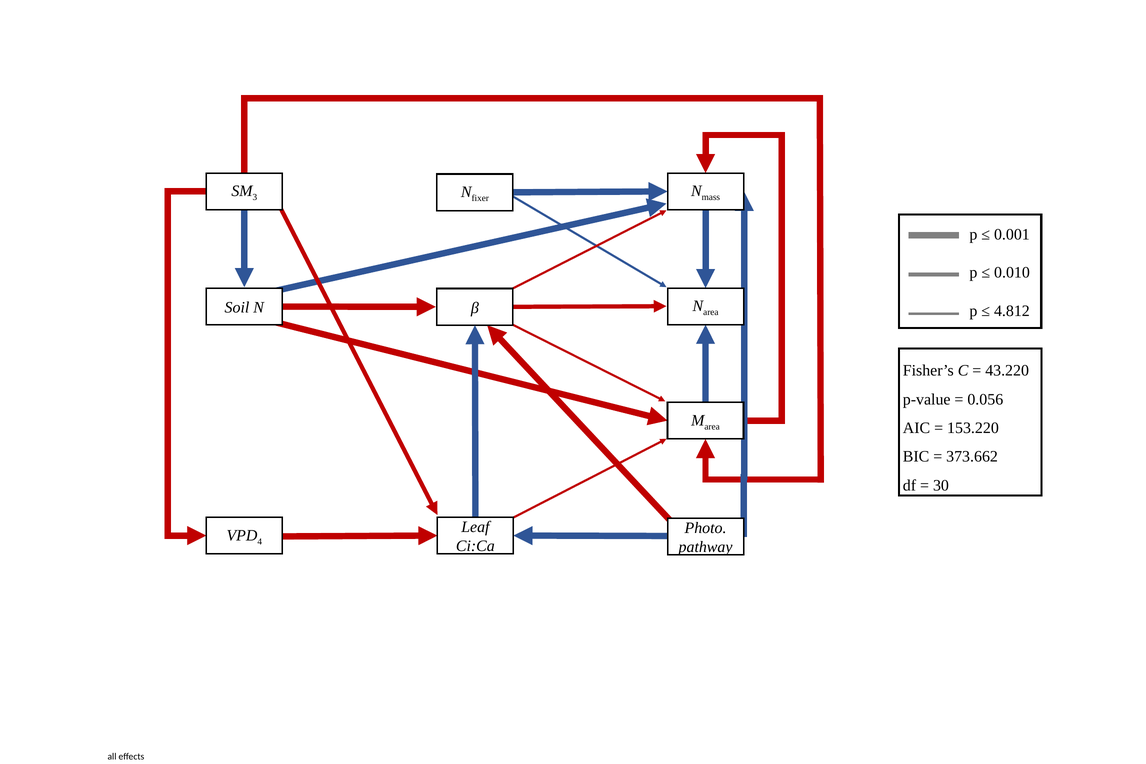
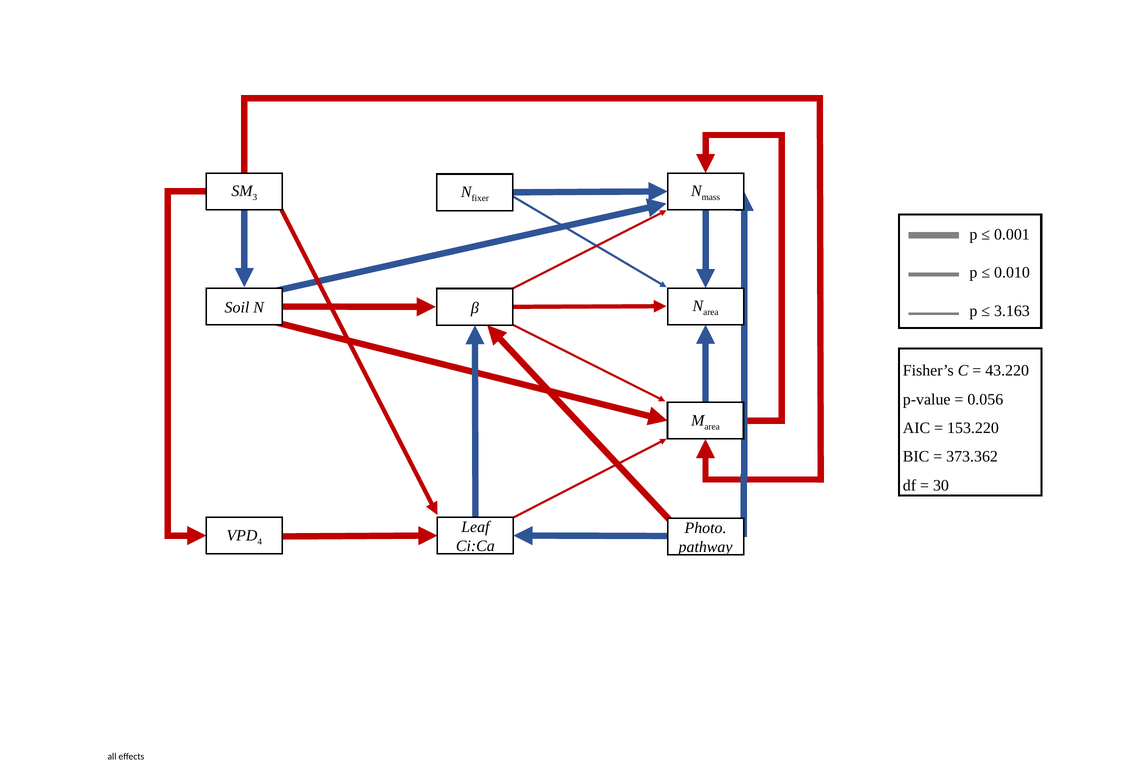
4.812: 4.812 -> 3.163
373.662: 373.662 -> 373.362
